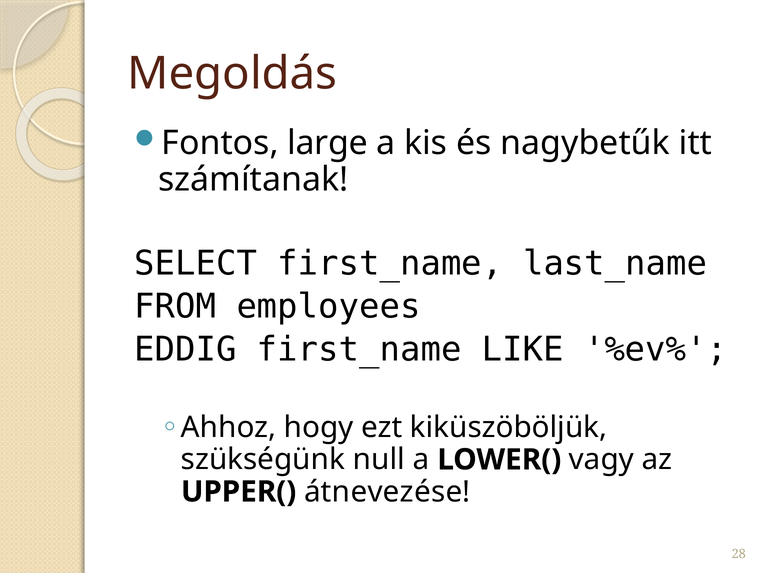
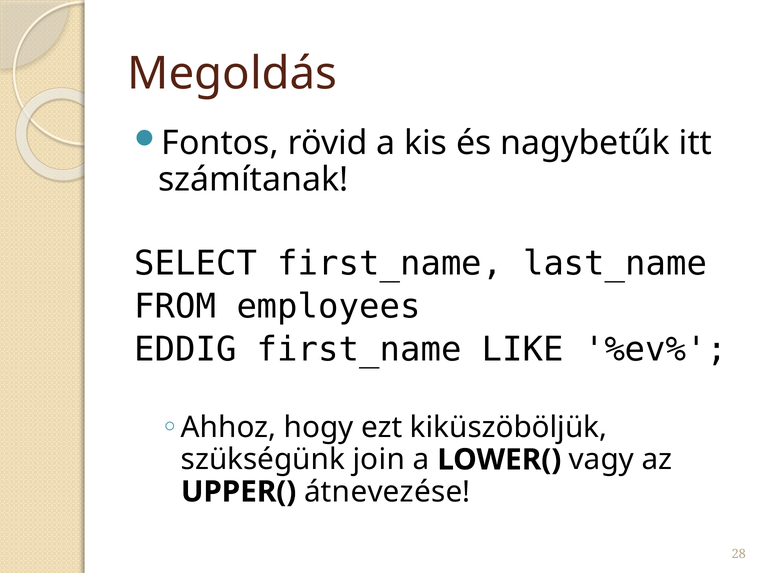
large: large -> rövid
null: null -> join
